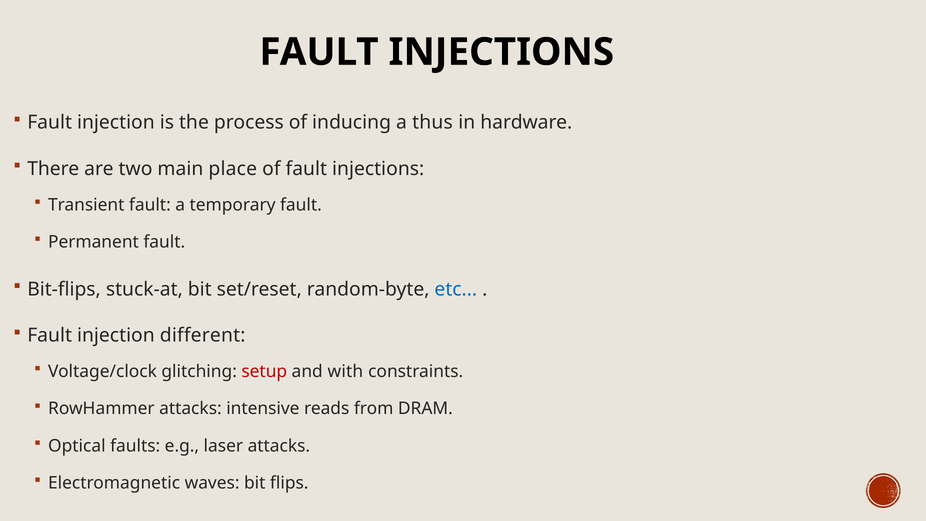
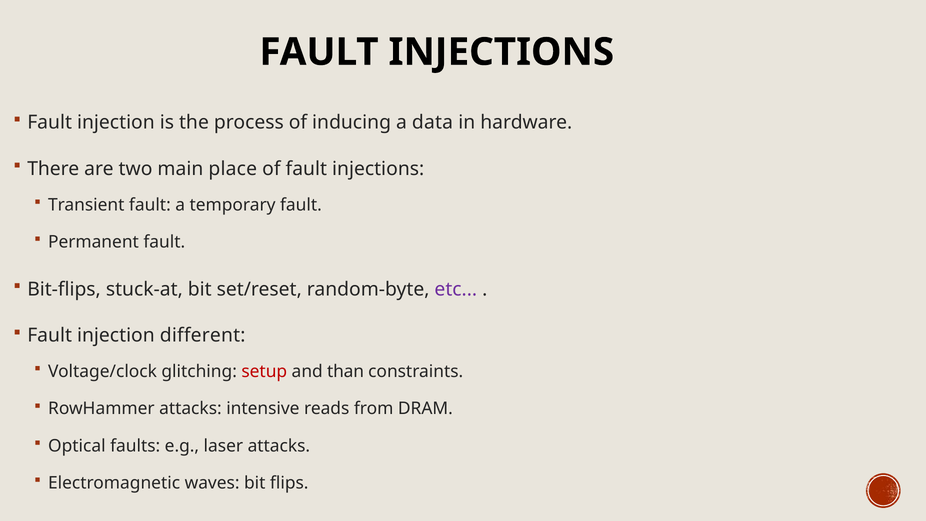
thus: thus -> data
etc colour: blue -> purple
with: with -> than
